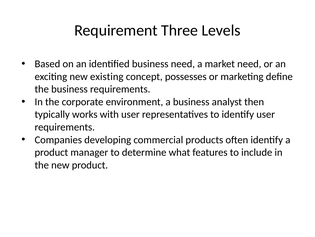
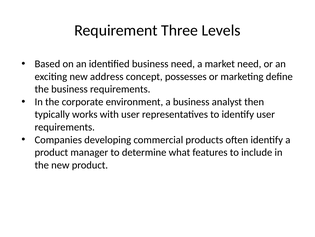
existing: existing -> address
